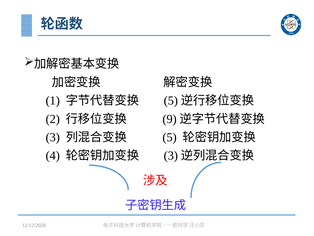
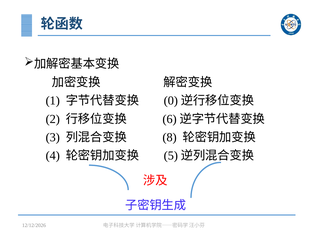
5 at (171, 100): 5 -> 0
9: 9 -> 6
5 at (170, 137): 5 -> 8
3 at (171, 155): 3 -> 5
